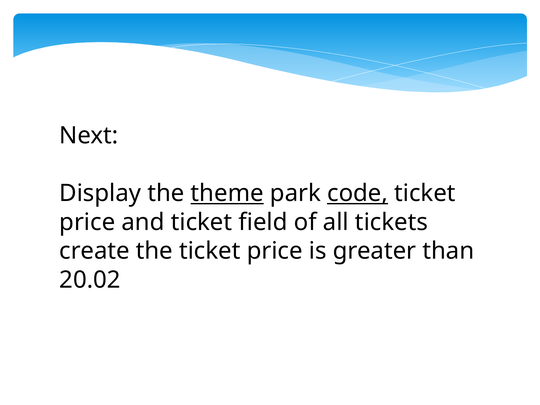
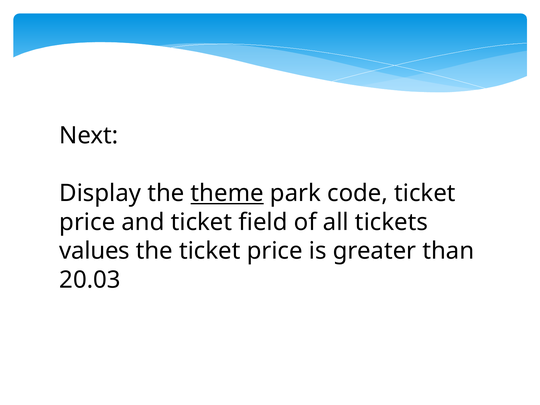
code underline: present -> none
create: create -> values
20.02: 20.02 -> 20.03
